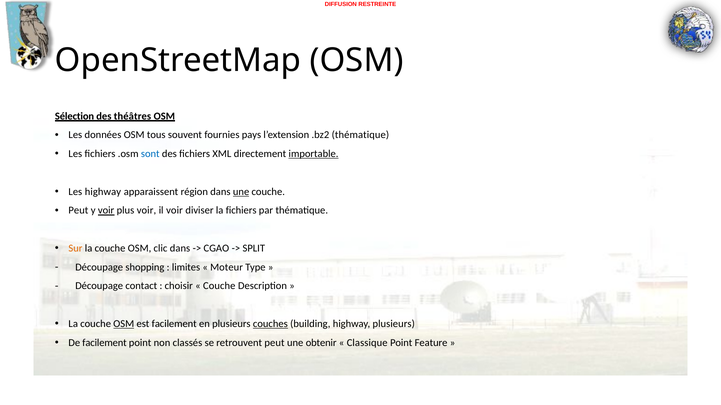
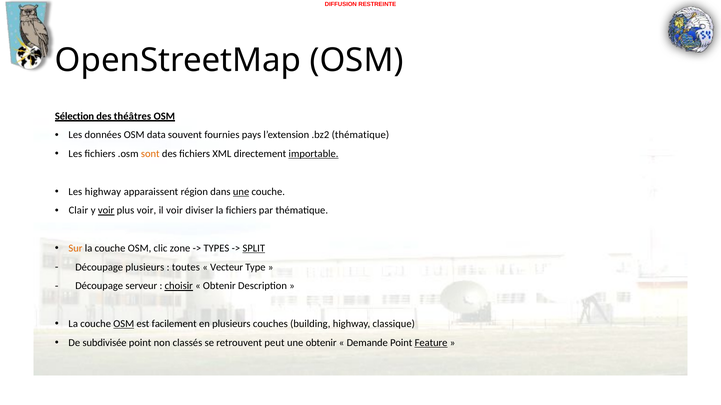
tous: tous -> data
sont colour: blue -> orange
Peut at (78, 211): Peut -> Clair
clic dans: dans -> zone
CGAO: CGAO -> TYPES
SPLIT underline: none -> present
Découpage shopping: shopping -> plusieurs
limites: limites -> toutes
Moteur: Moteur -> Vecteur
contact: contact -> serveur
choisir underline: none -> present
Couche at (219, 286): Couche -> Obtenir
couches underline: present -> none
highway plusieurs: plusieurs -> classique
De facilement: facilement -> subdivisée
Classique: Classique -> Demande
Feature underline: none -> present
